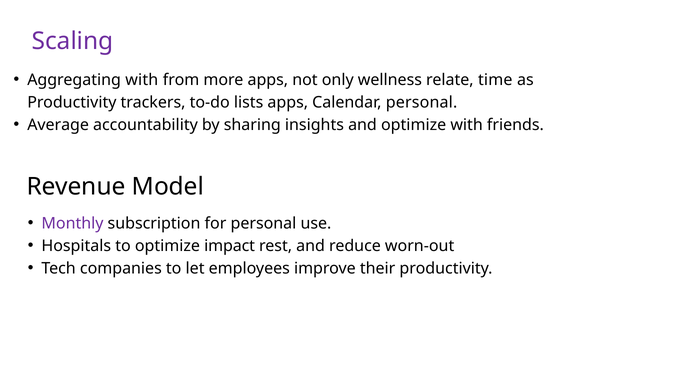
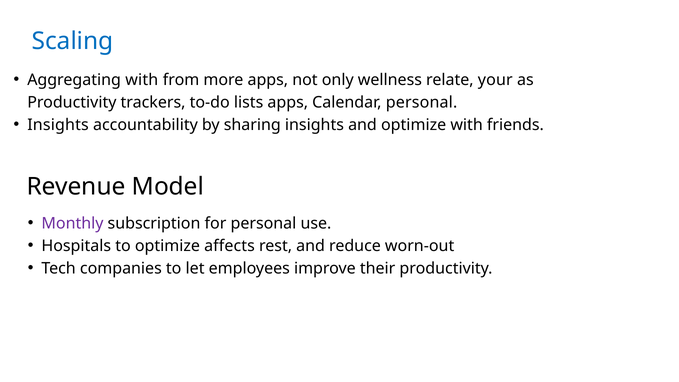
Scaling colour: purple -> blue
time: time -> your
Average at (58, 125): Average -> Insights
impact: impact -> affects
